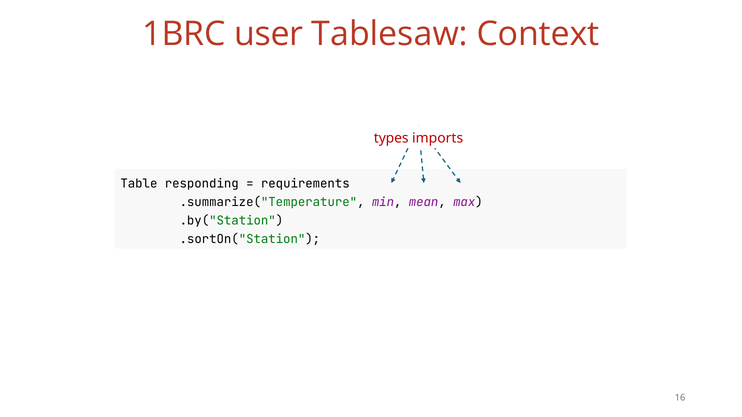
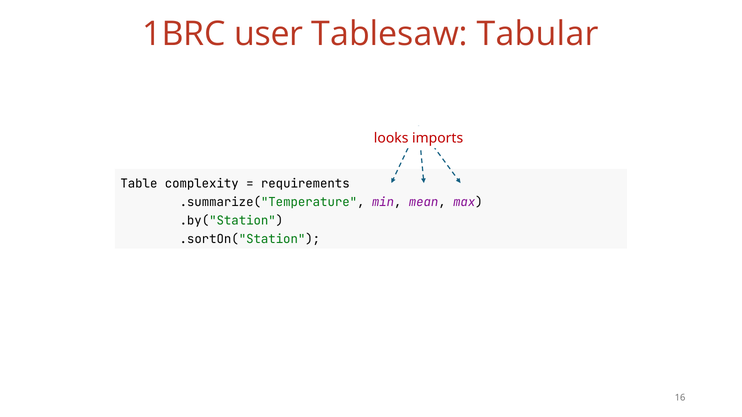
Context: Context -> Tabular
types: types -> looks
responding: responding -> complexity
